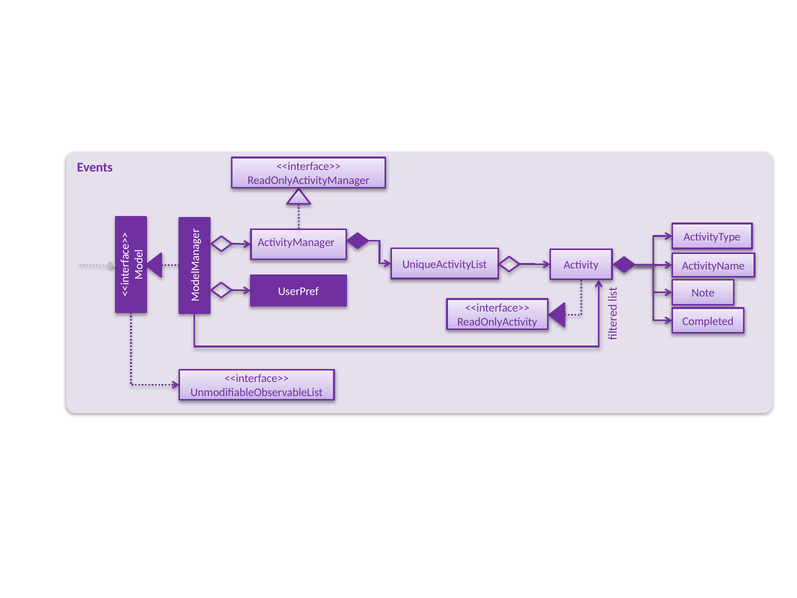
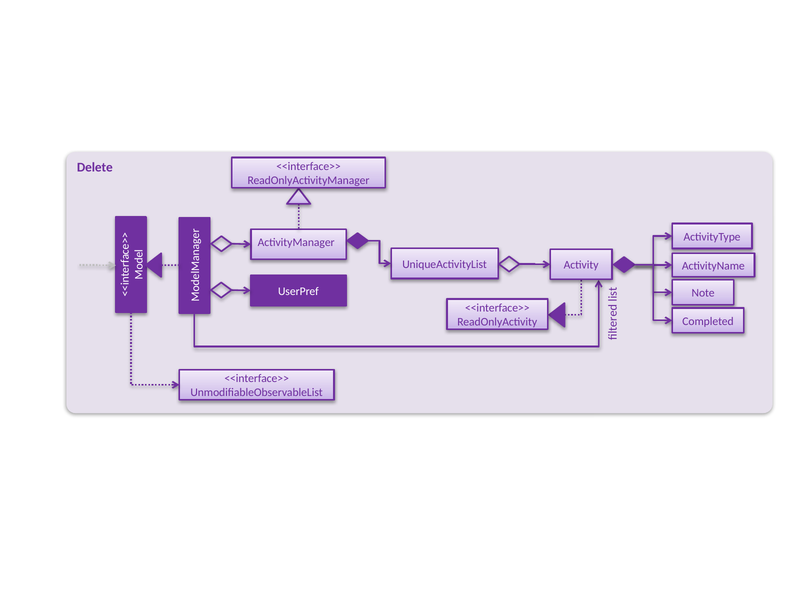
Events: Events -> Delete
